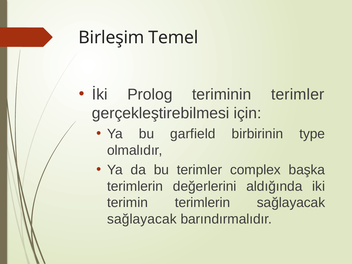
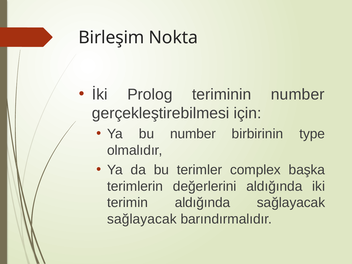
Temel: Temel -> Nokta
teriminin terimler: terimler -> number
bu garfield: garfield -> number
terimin terimlerin: terimlerin -> aldığında
